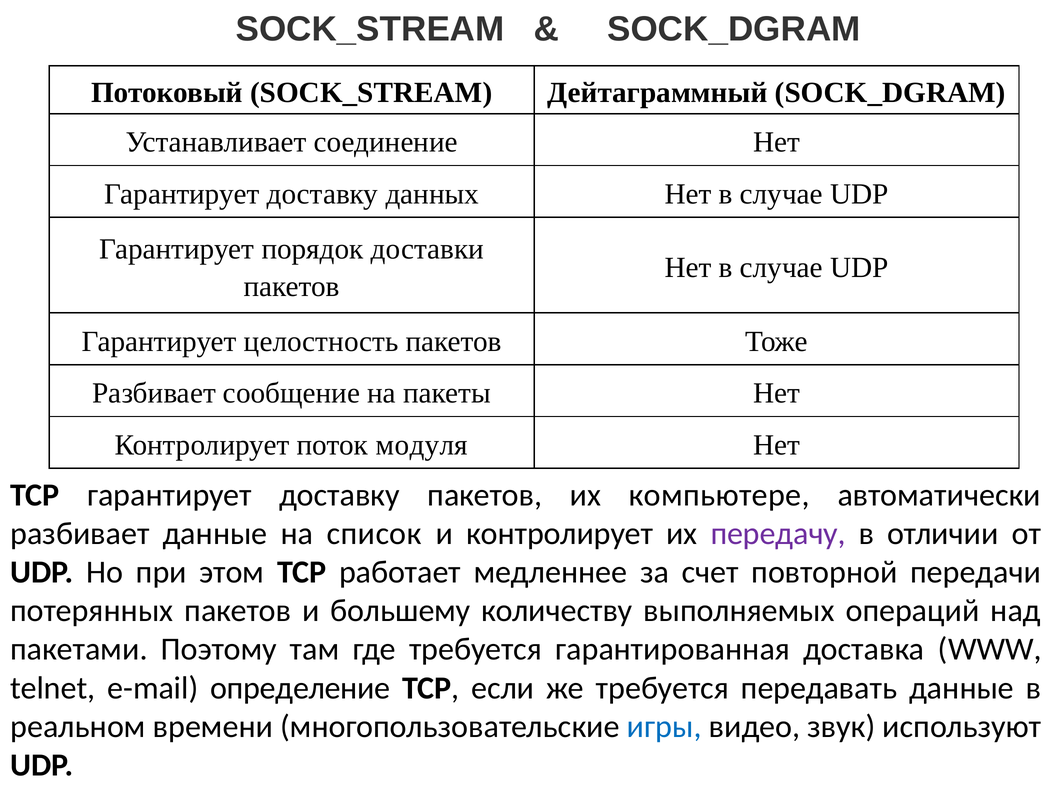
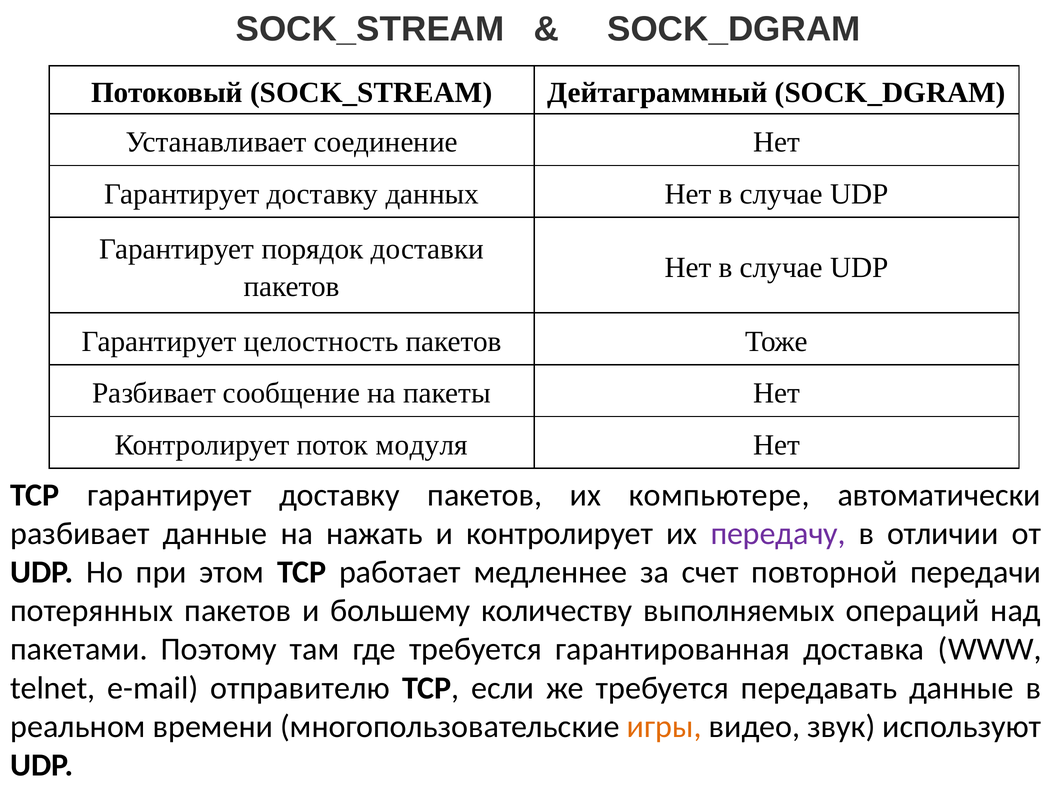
список: список -> нажать
определение: определение -> отправителю
игры colour: blue -> orange
